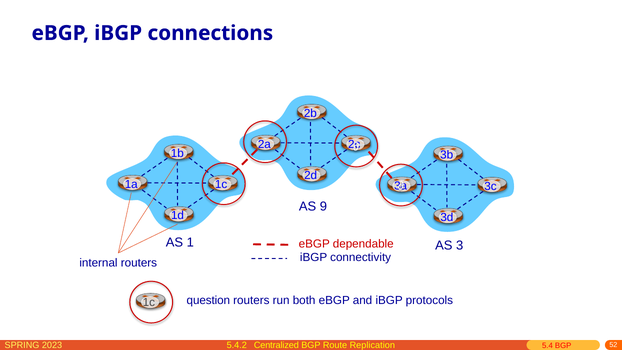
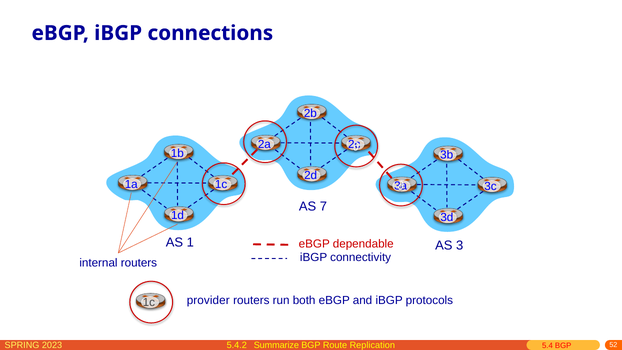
9: 9 -> 7
question: question -> provider
Centralized: Centralized -> Summarize
